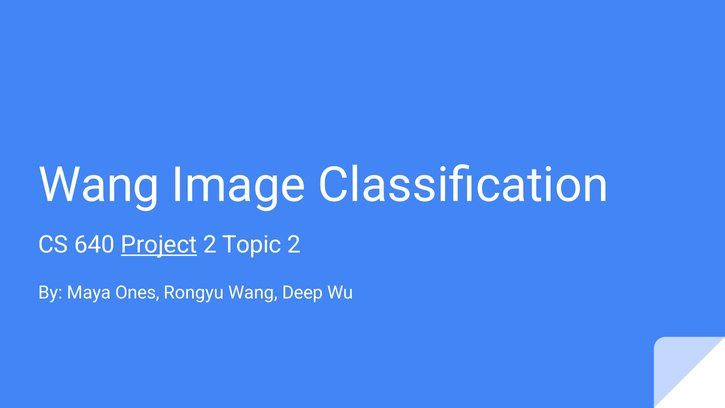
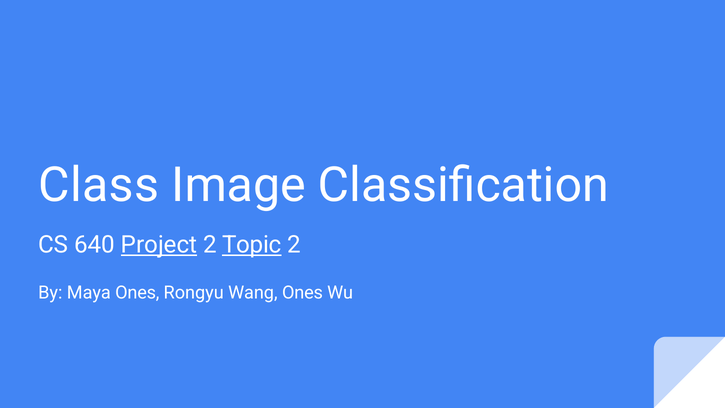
Wang at (99, 185): Wang -> Class
Topic underline: none -> present
Wang Deep: Deep -> Ones
